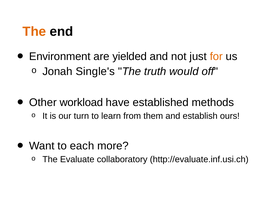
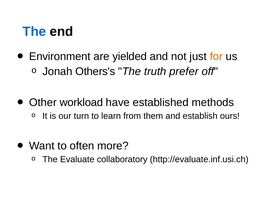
The at (34, 31) colour: orange -> blue
Single's: Single's -> Others's
would: would -> prefer
each: each -> often
